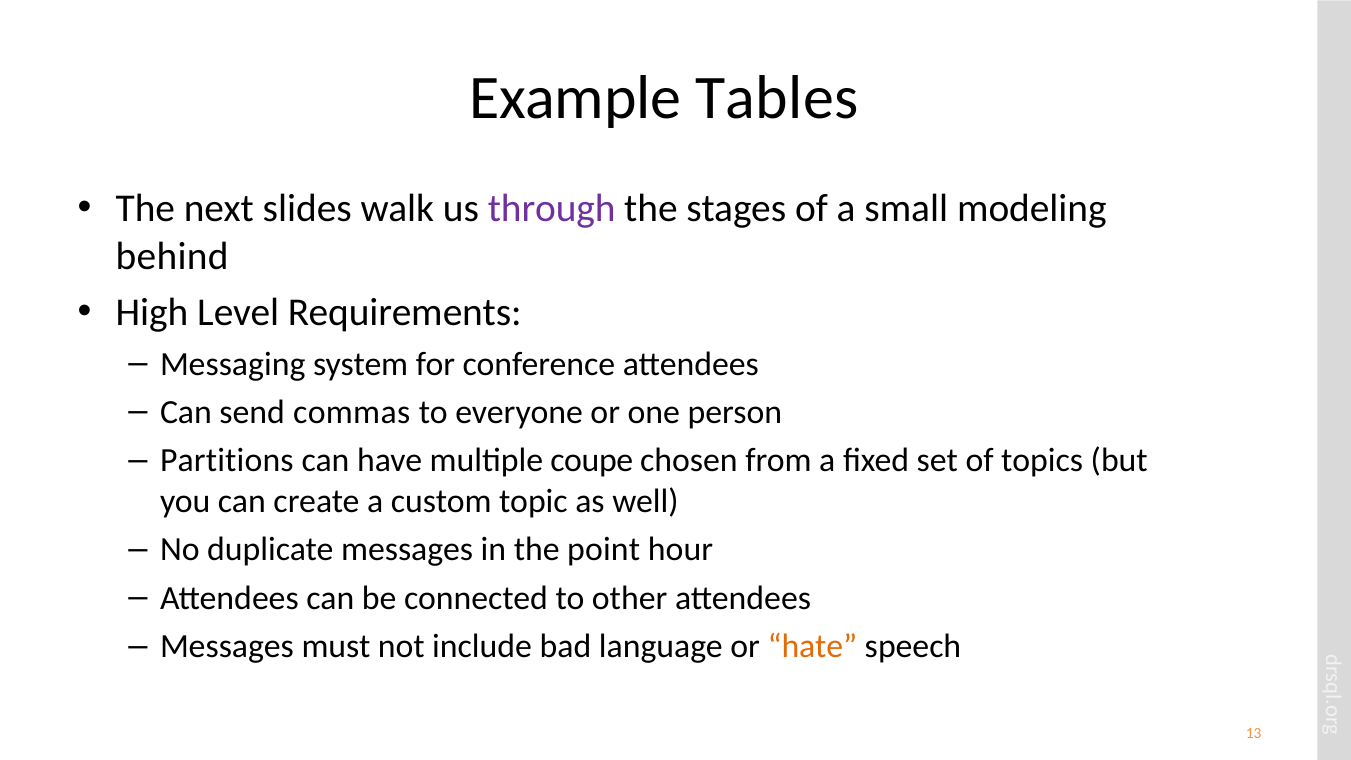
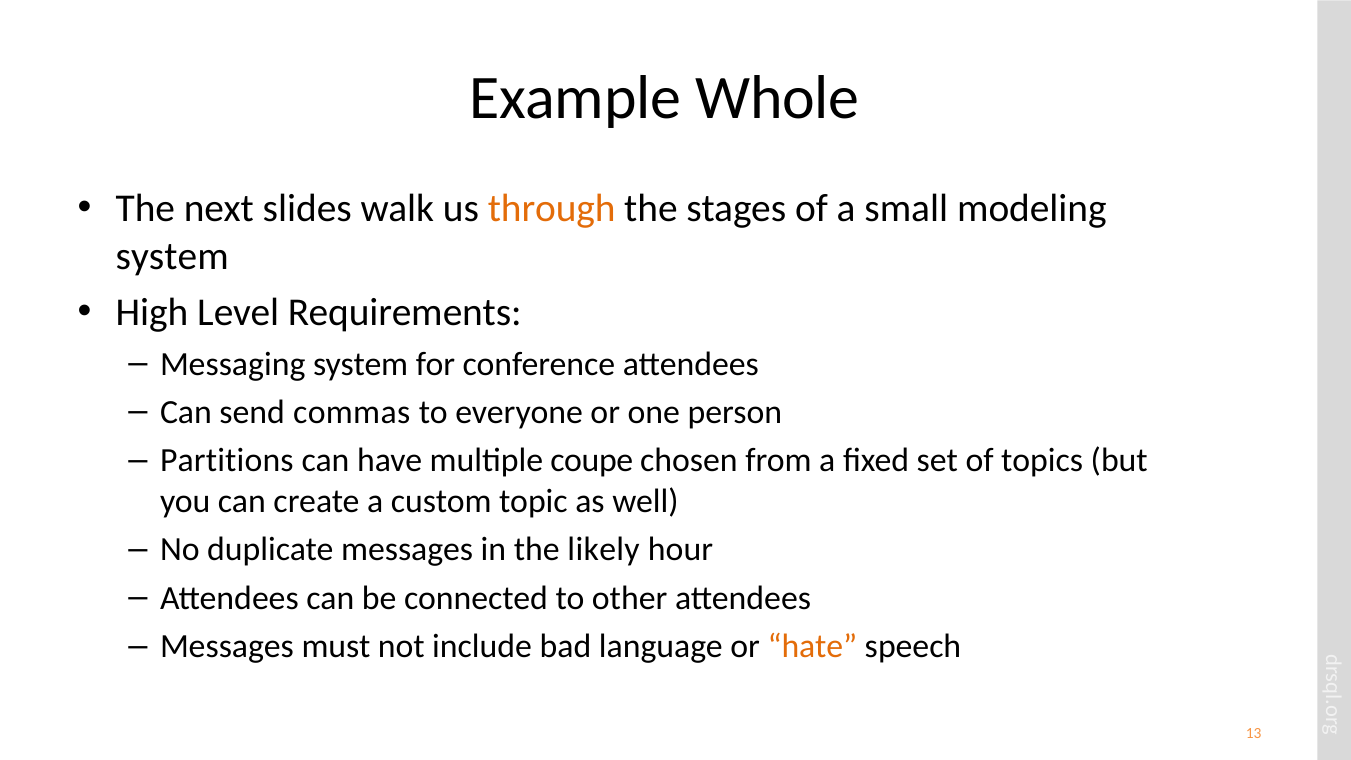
Tables: Tables -> Whole
through colour: purple -> orange
behind at (172, 256): behind -> system
point: point -> likely
